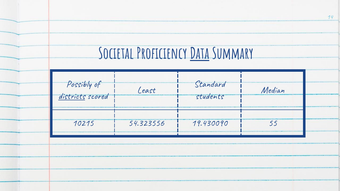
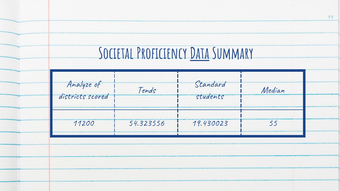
Possibly: Possibly -> Analyze
Least: Least -> Tends
districts underline: present -> none
10215: 10215 -> 11200
19.430090: 19.430090 -> 19.430023
